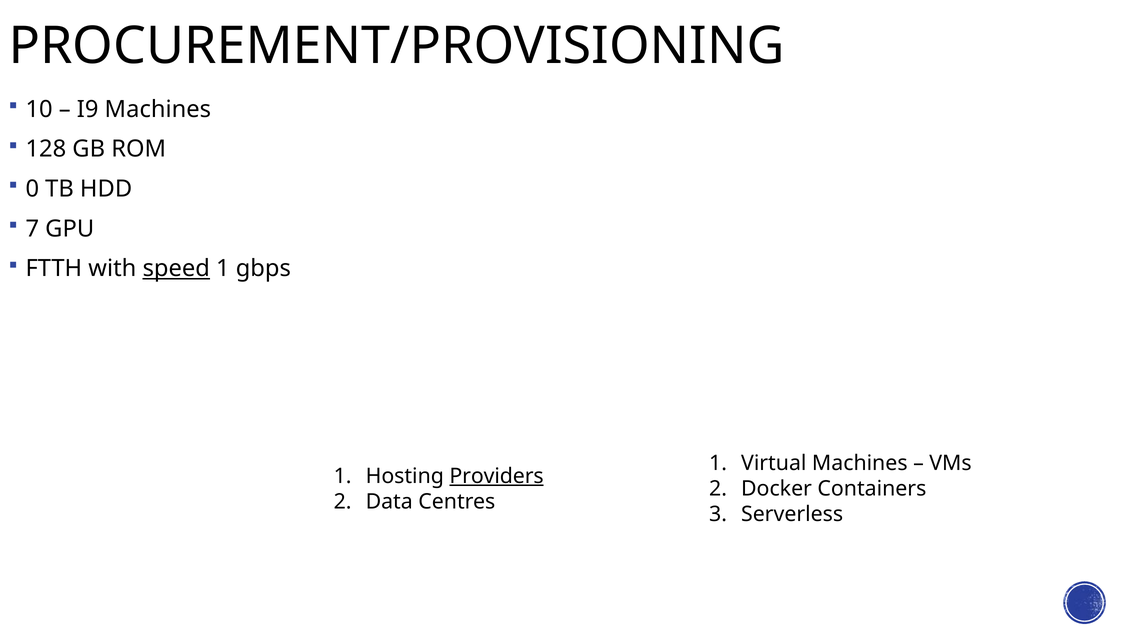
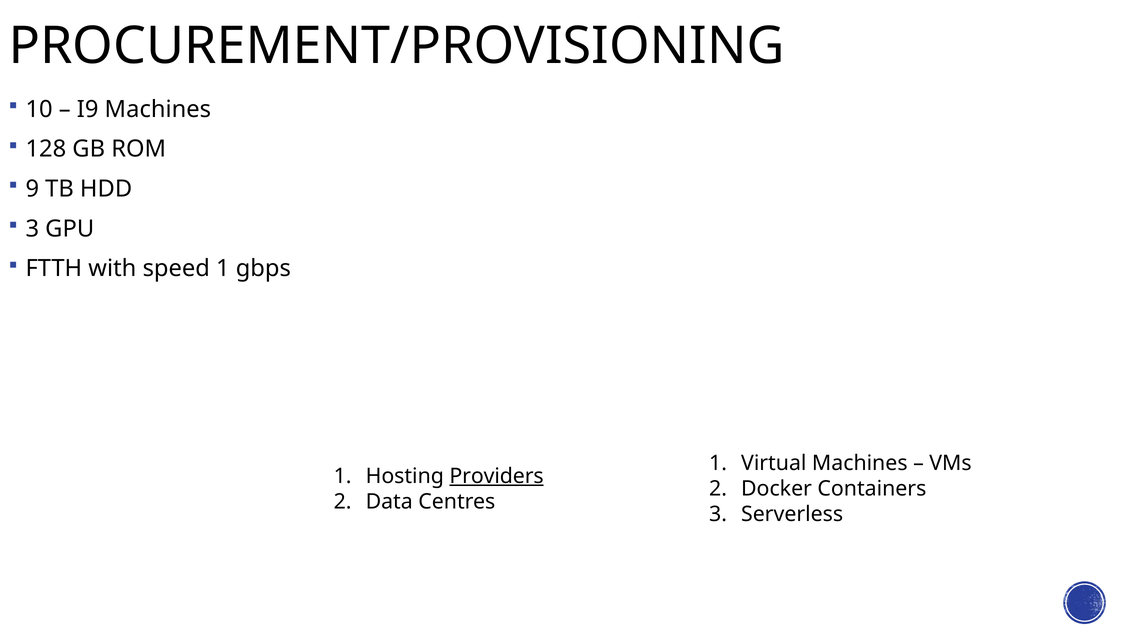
0: 0 -> 9
7 at (32, 229): 7 -> 3
speed underline: present -> none
